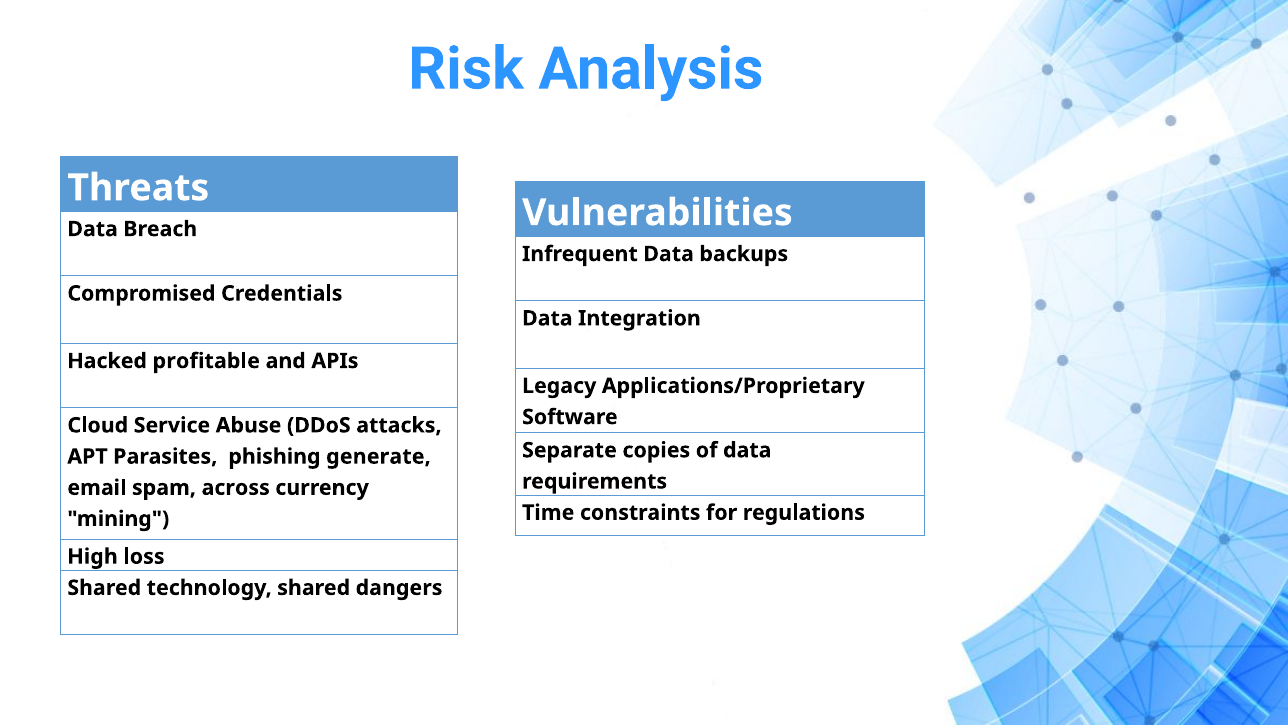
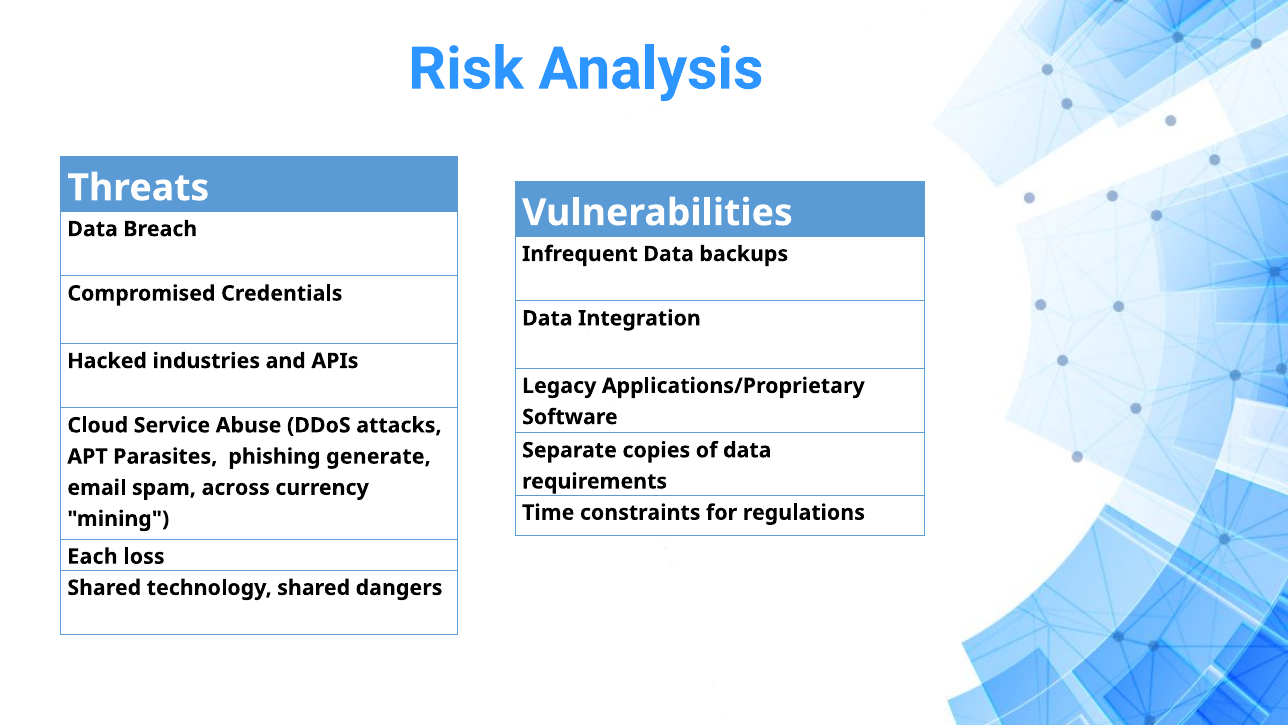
profitable: profitable -> industries
High: High -> Each
